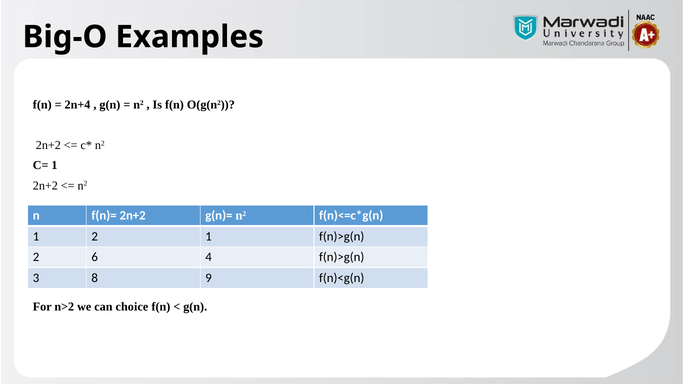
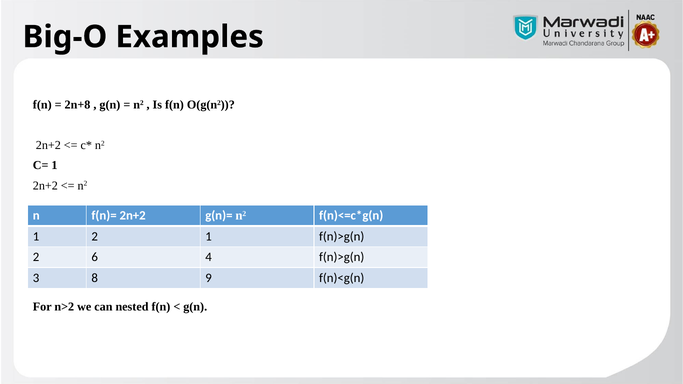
2n+4: 2n+4 -> 2n+8
choice: choice -> nested
